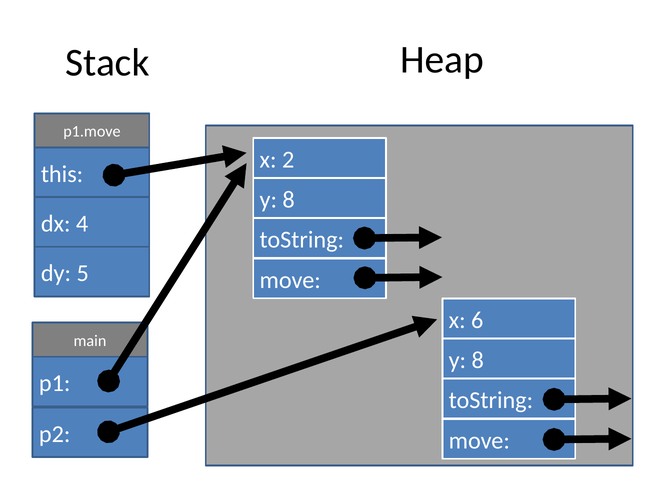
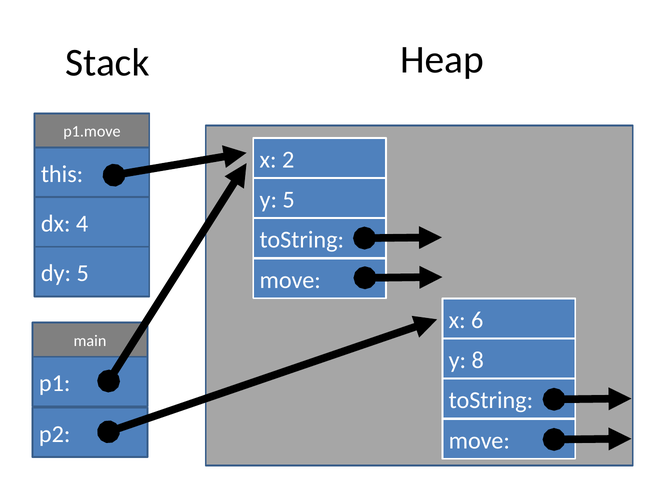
8 at (289, 199): 8 -> 5
